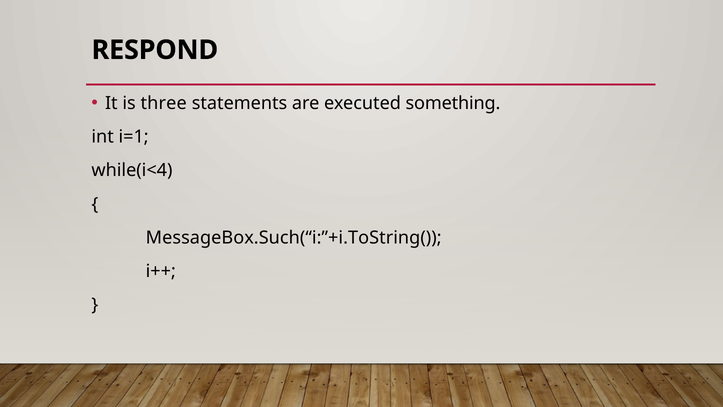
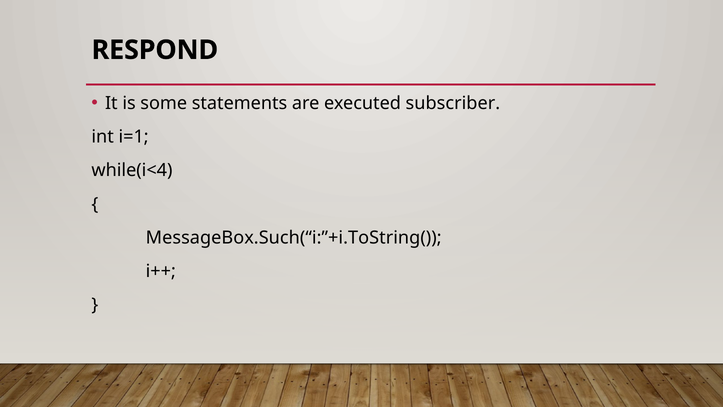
three: three -> some
something: something -> subscriber
